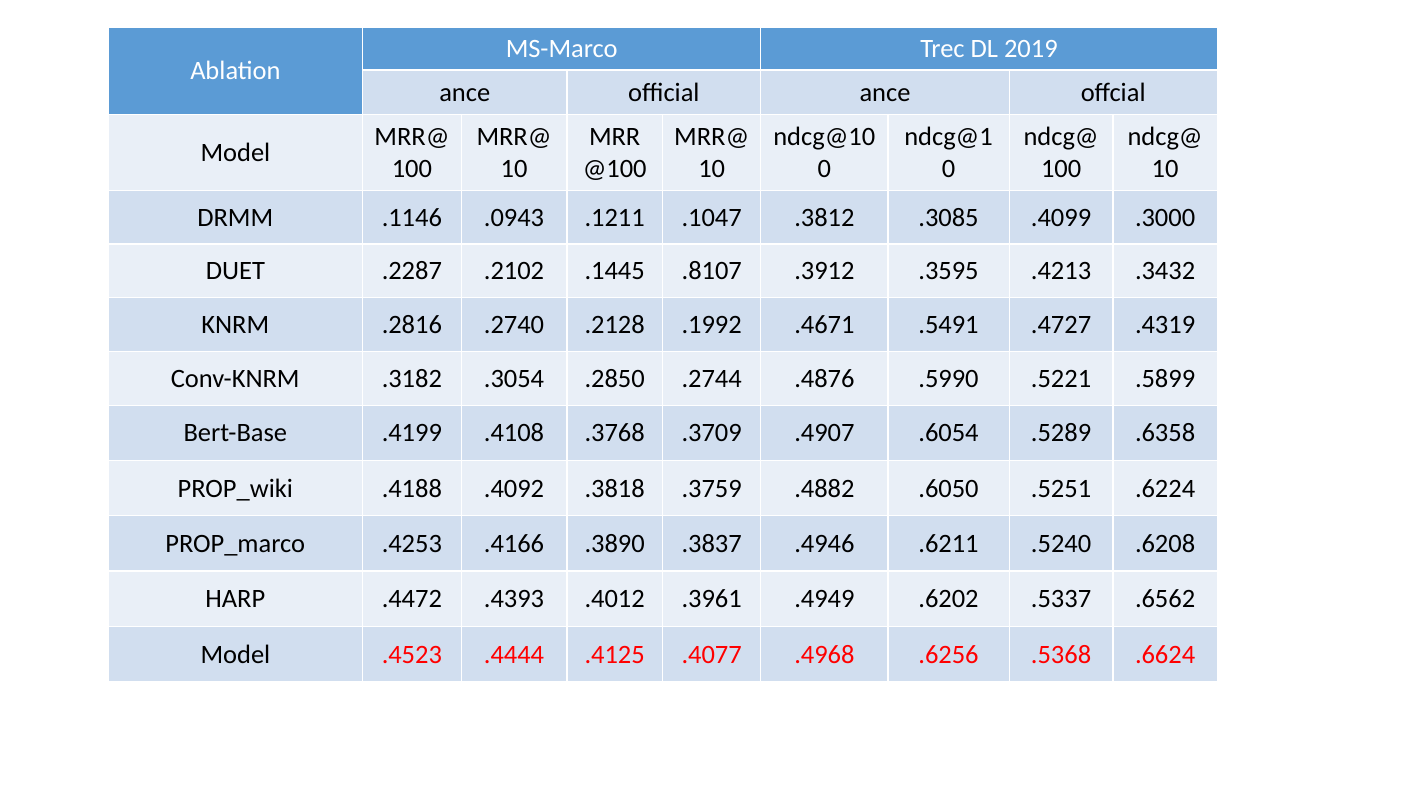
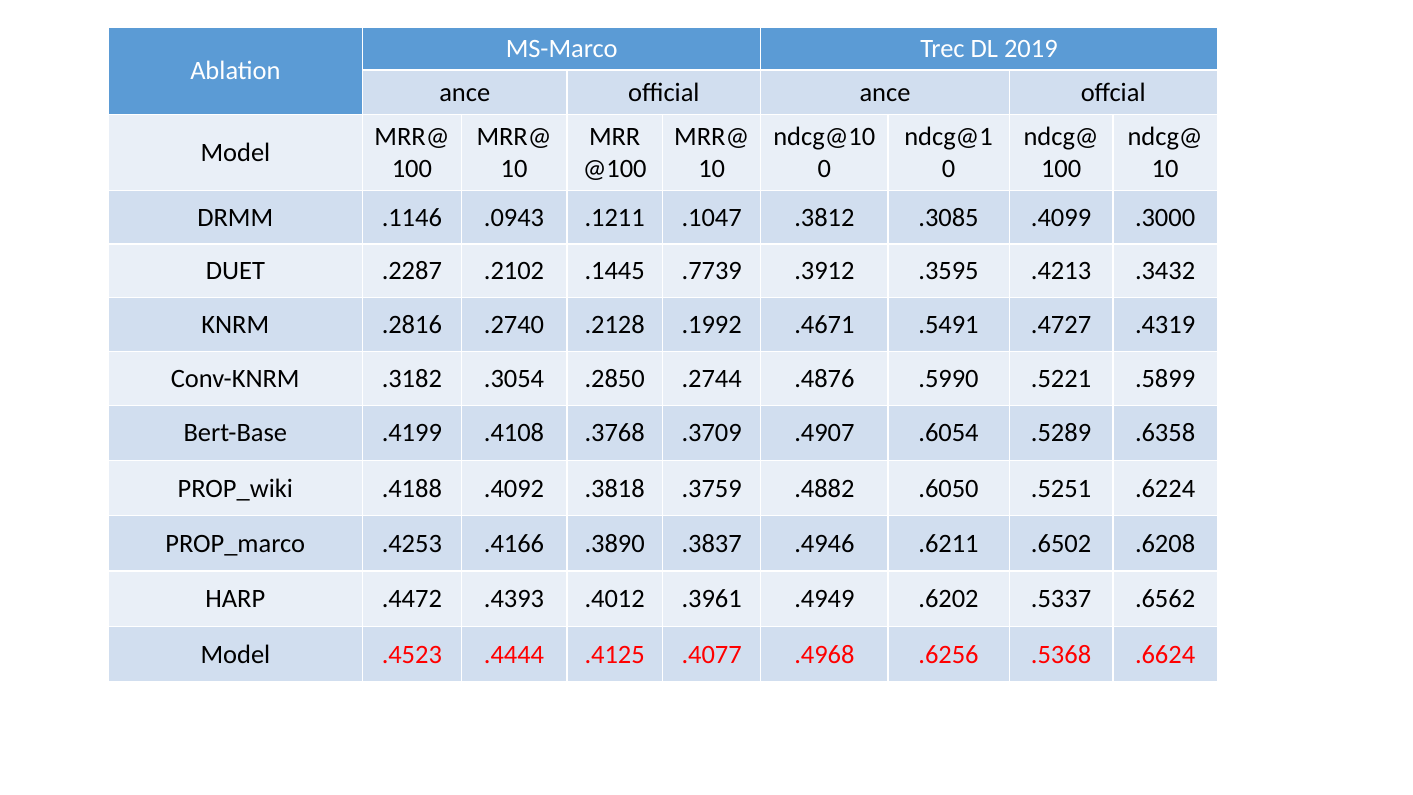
.8107: .8107 -> .7739
.5240: .5240 -> .6502
